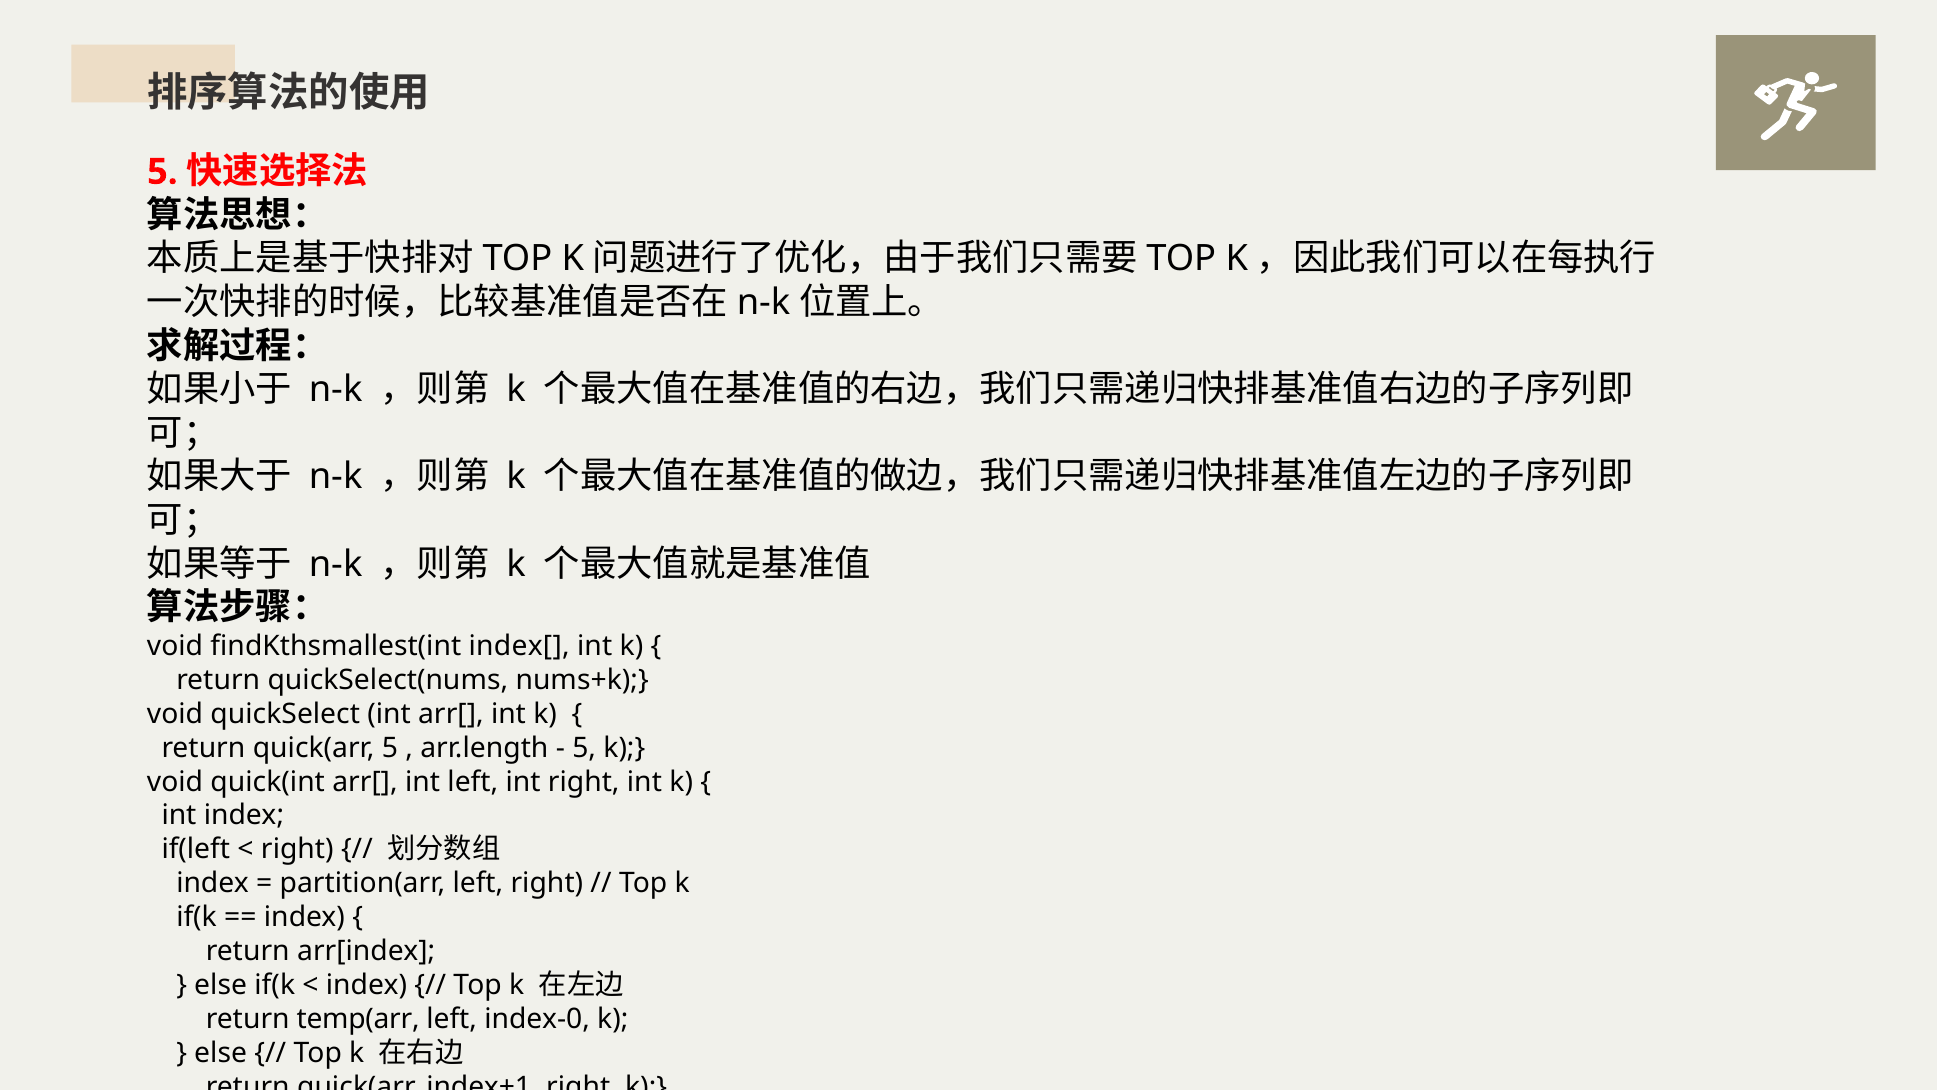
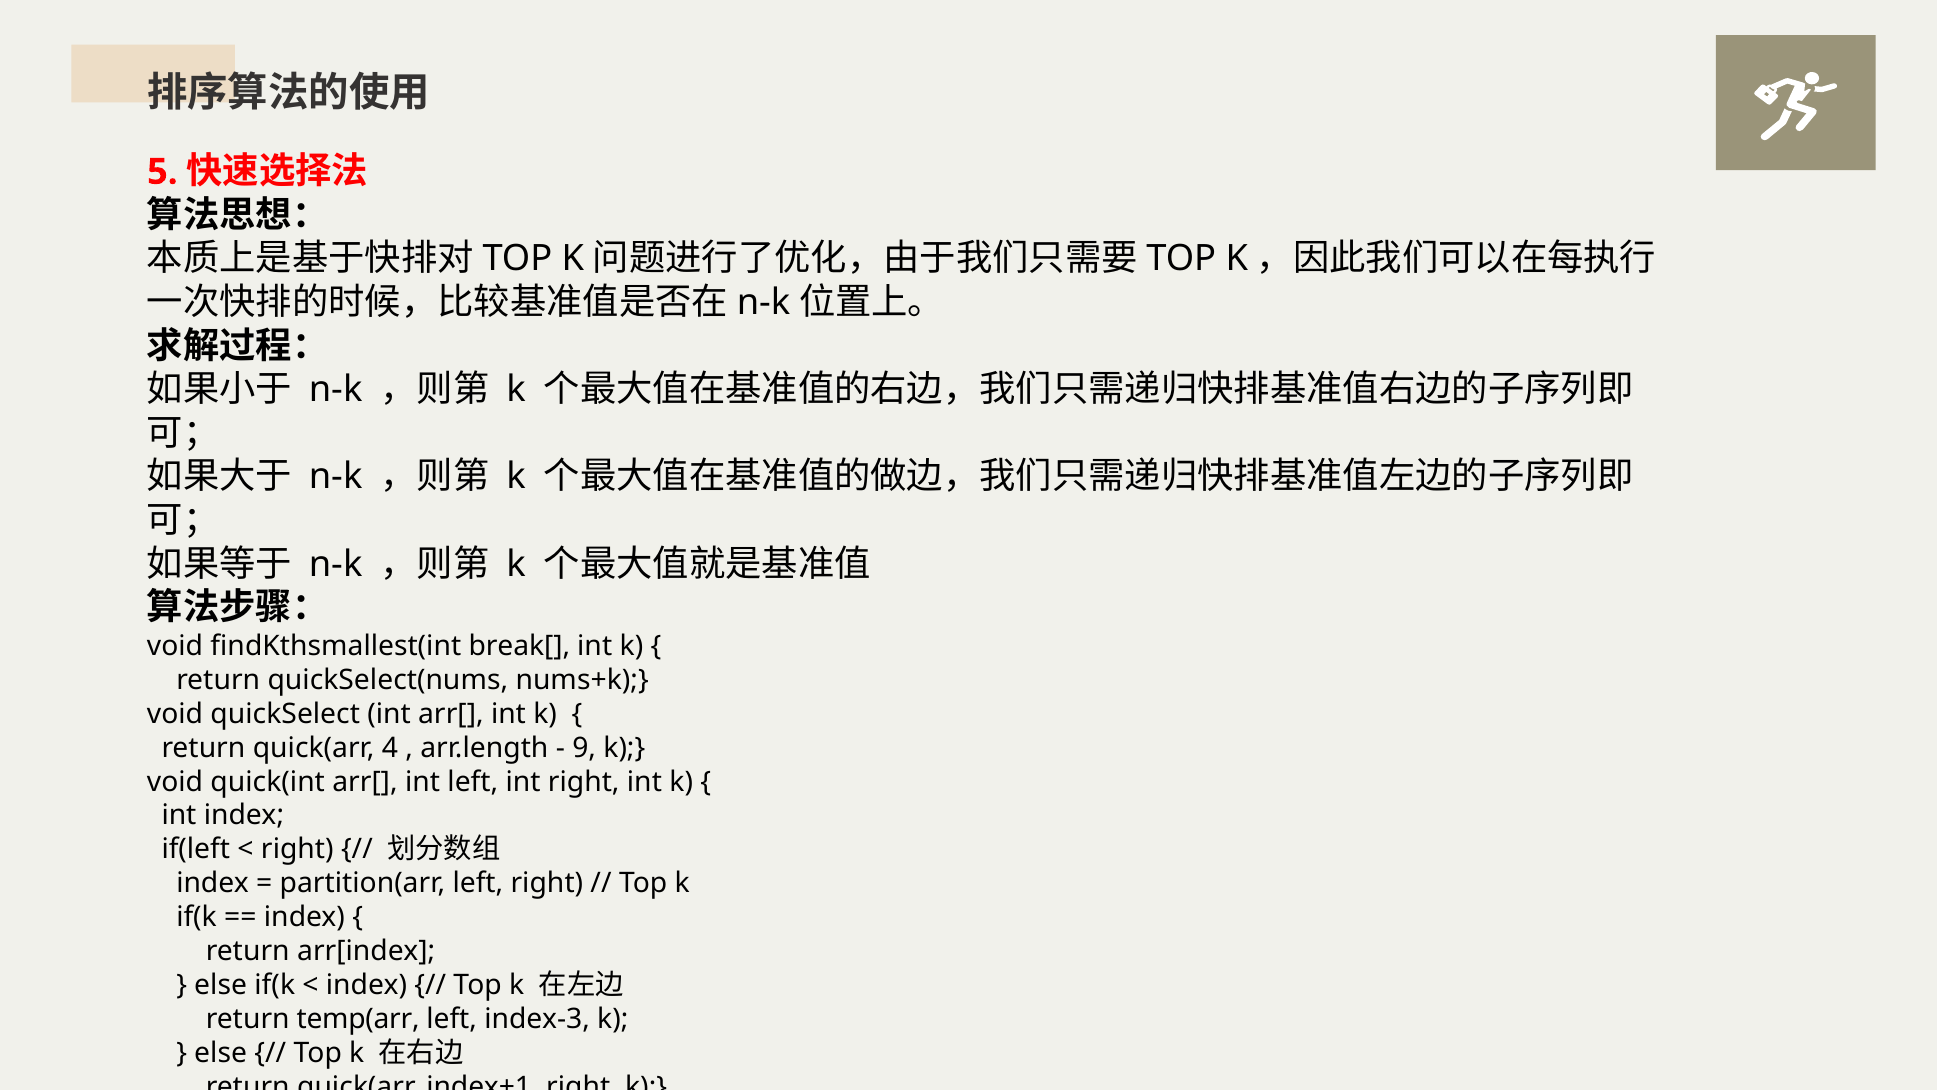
index[: index[ -> break[
quick(arr 5: 5 -> 4
5 at (584, 747): 5 -> 9
index-0: index-0 -> index-3
